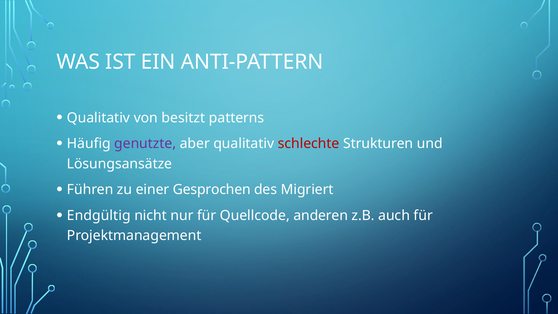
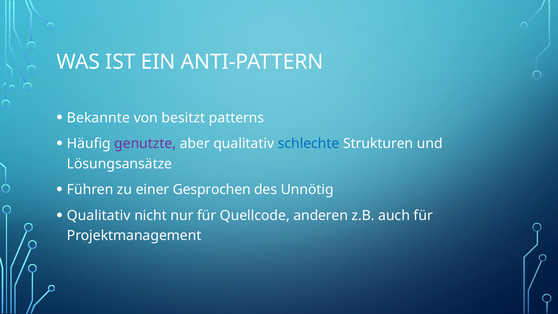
Qualitativ at (98, 118): Qualitativ -> Bekannte
schlechte colour: red -> blue
Migriert: Migriert -> Unnötig
Endgültig at (99, 216): Endgültig -> Qualitativ
